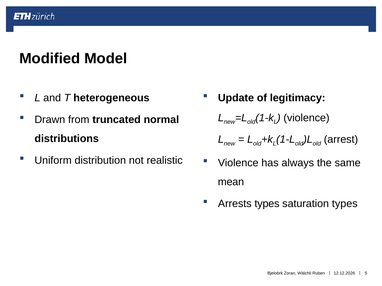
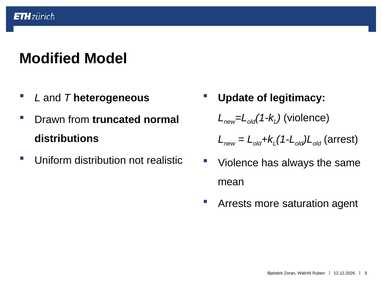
Arrests types: types -> more
saturation types: types -> agent
